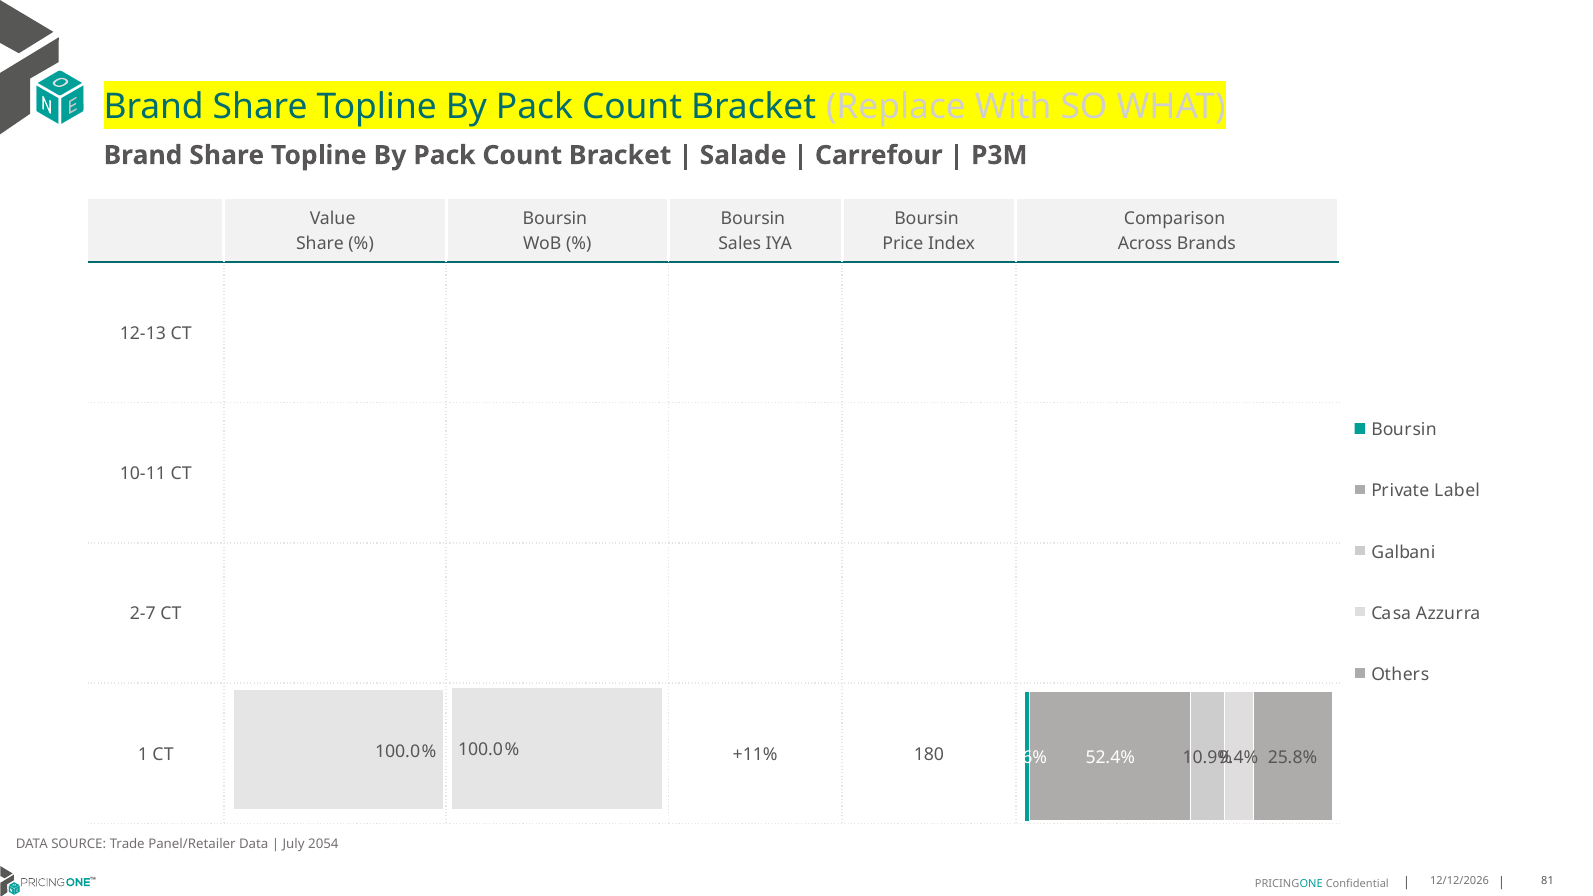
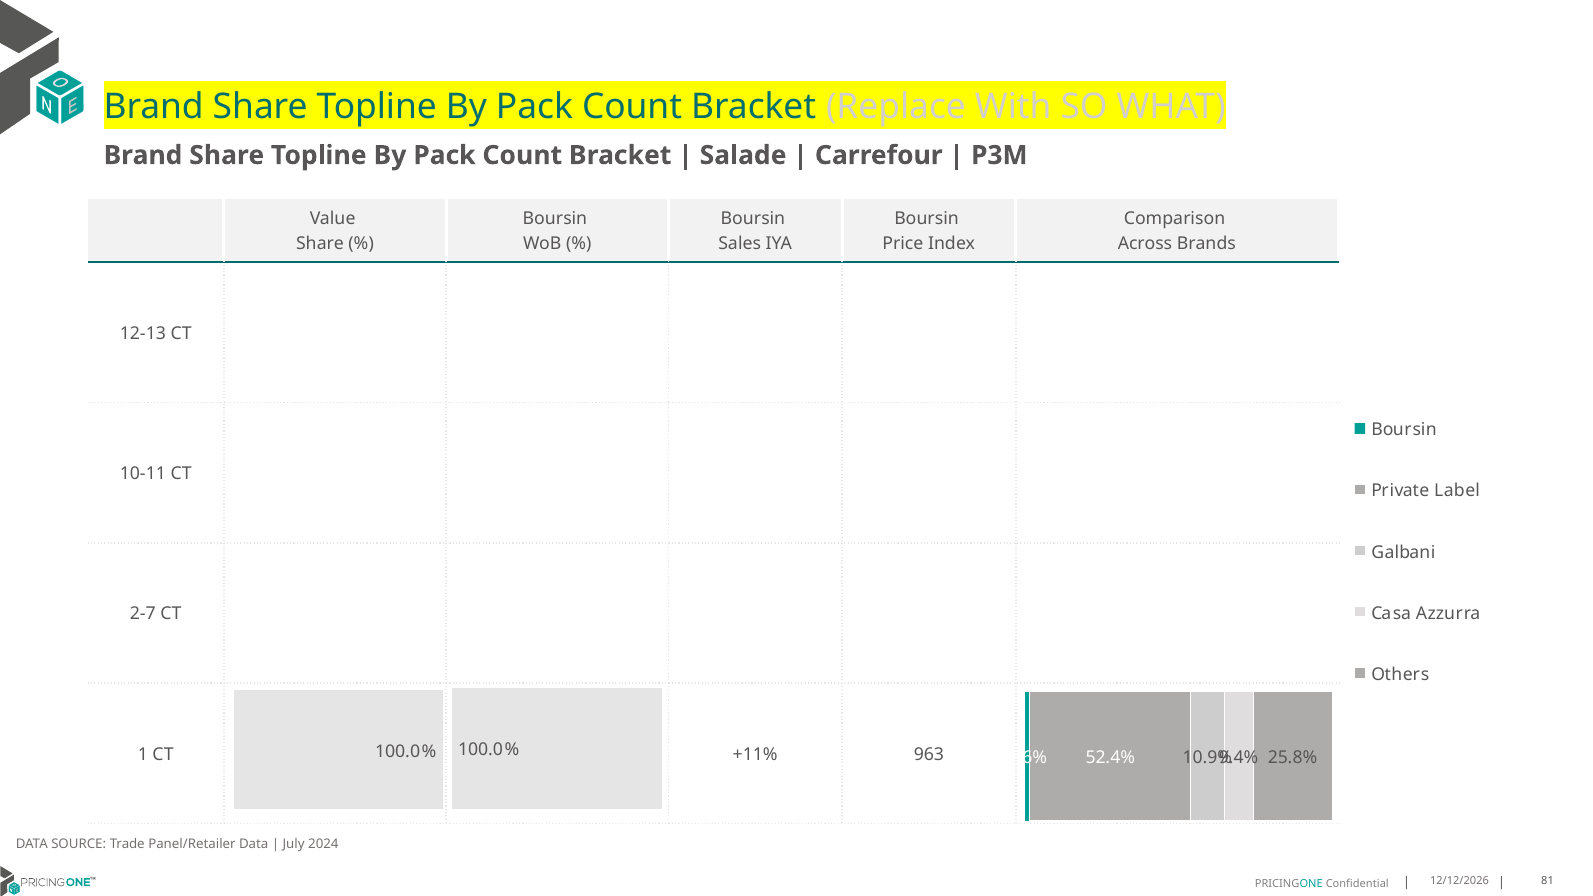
180: 180 -> 963
2054: 2054 -> 2024
